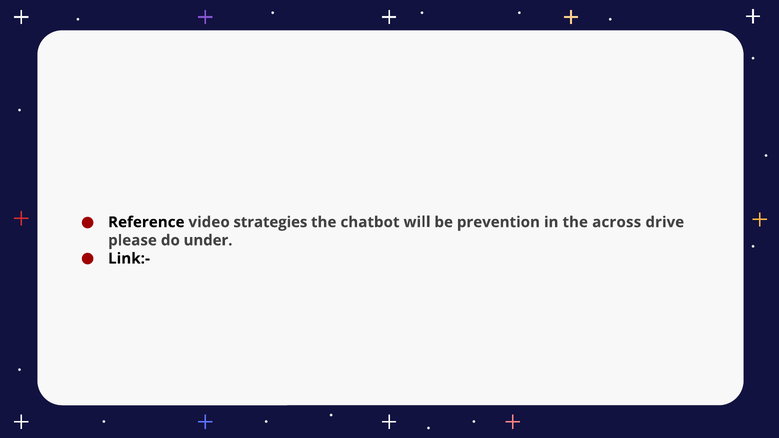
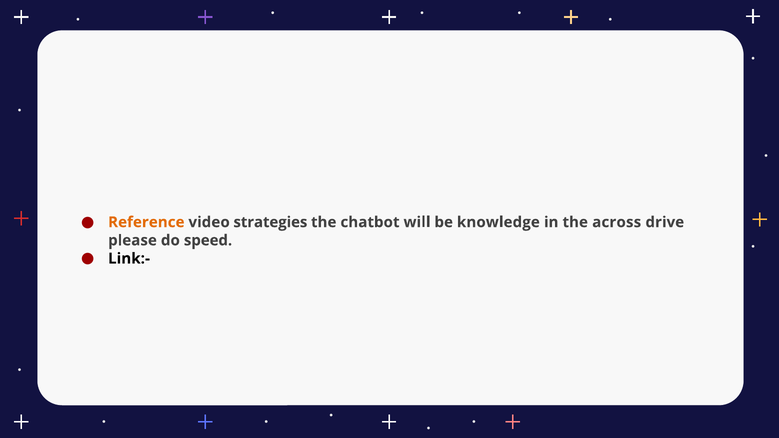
Reference colour: black -> orange
prevention: prevention -> knowledge
under: under -> speed
